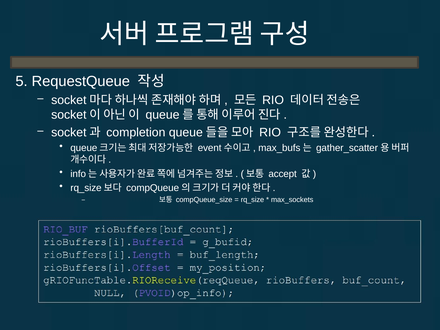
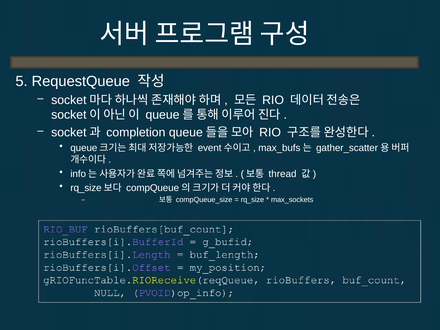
accept: accept -> thread
